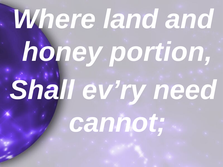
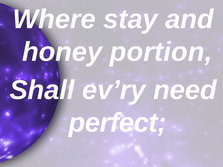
land: land -> stay
cannot: cannot -> perfect
